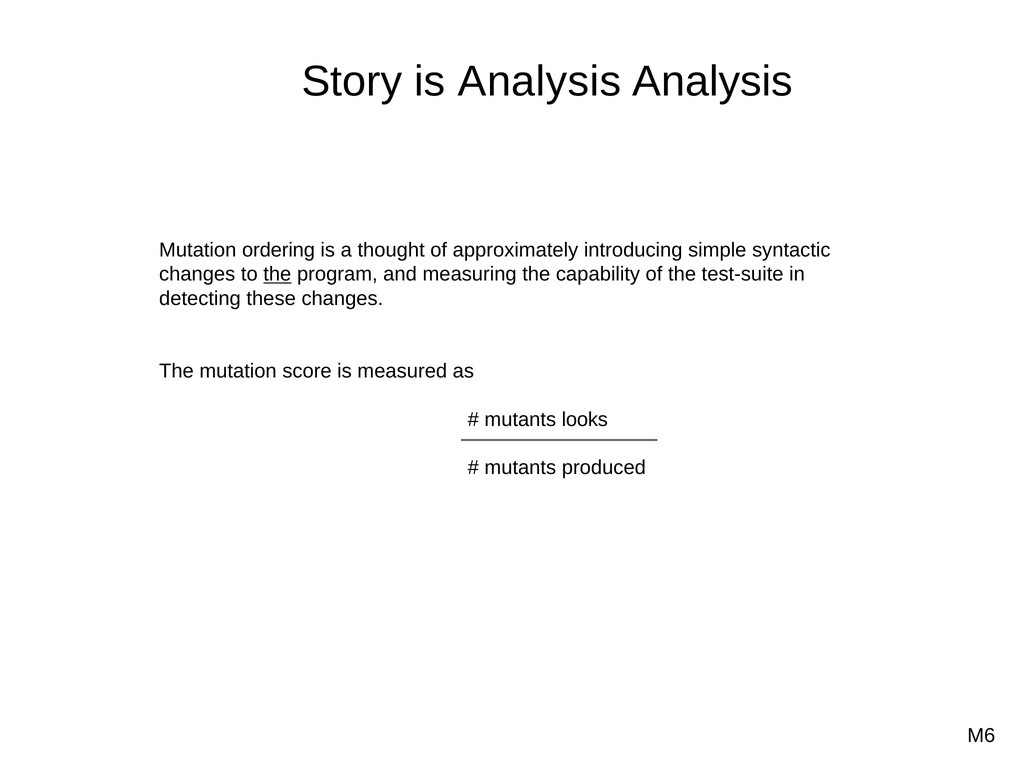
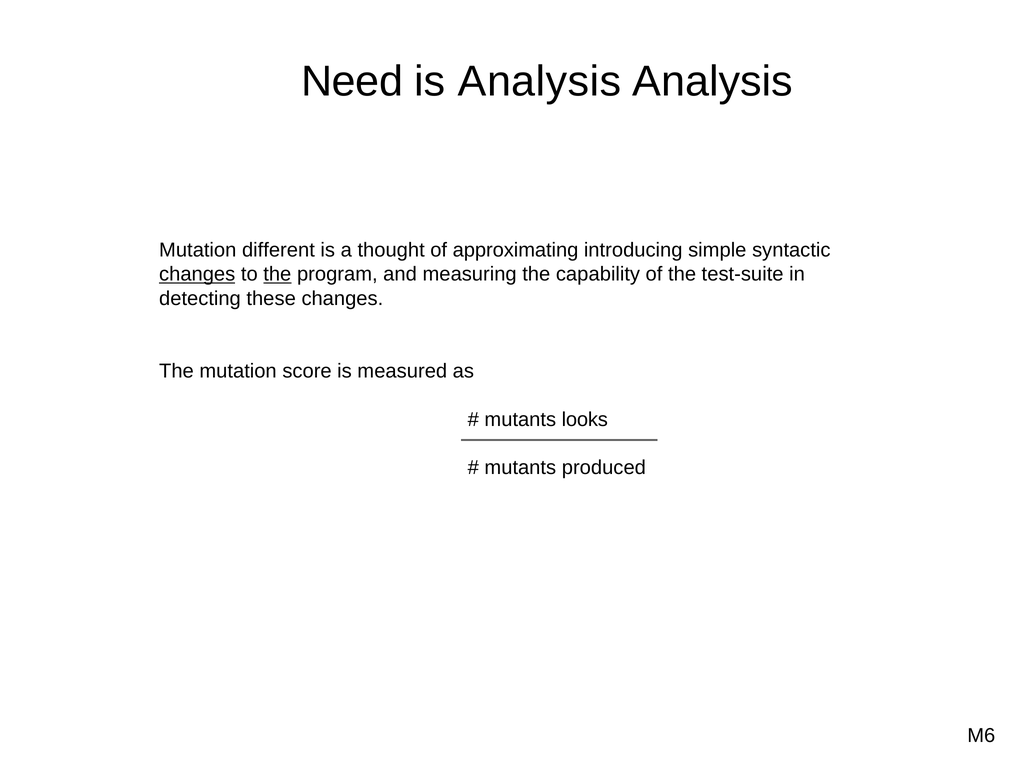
Story: Story -> Need
ordering: ordering -> different
approximately: approximately -> approximating
changes at (197, 274) underline: none -> present
